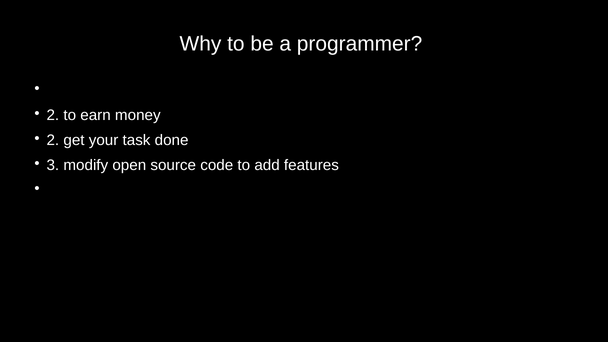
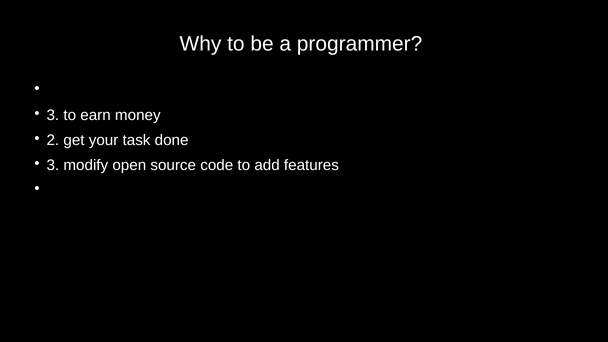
2 at (53, 115): 2 -> 3
